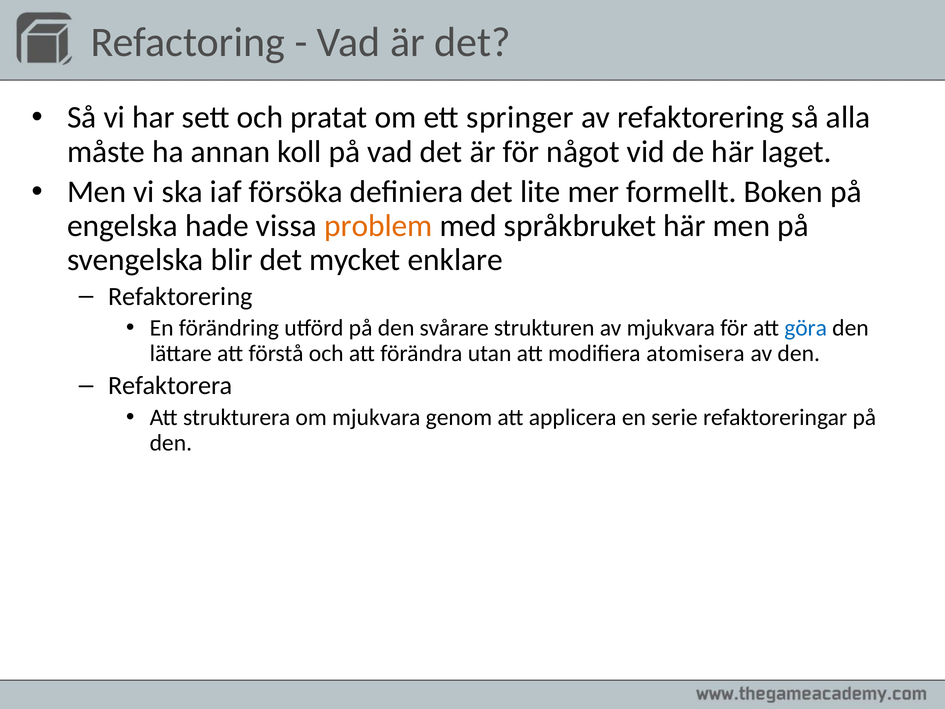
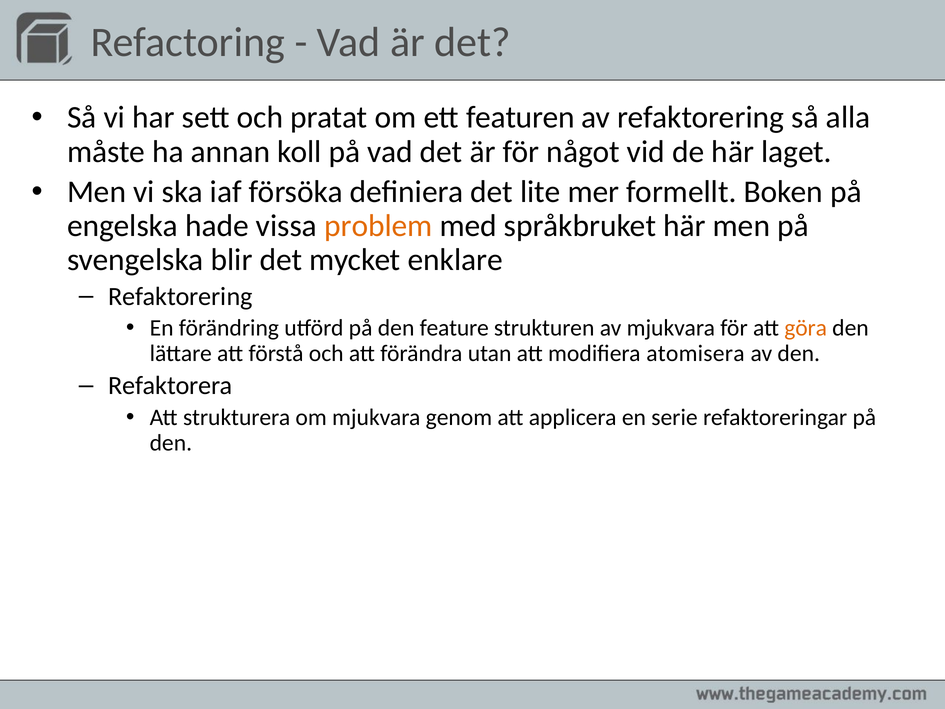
springer: springer -> featuren
svårare: svårare -> feature
göra colour: blue -> orange
